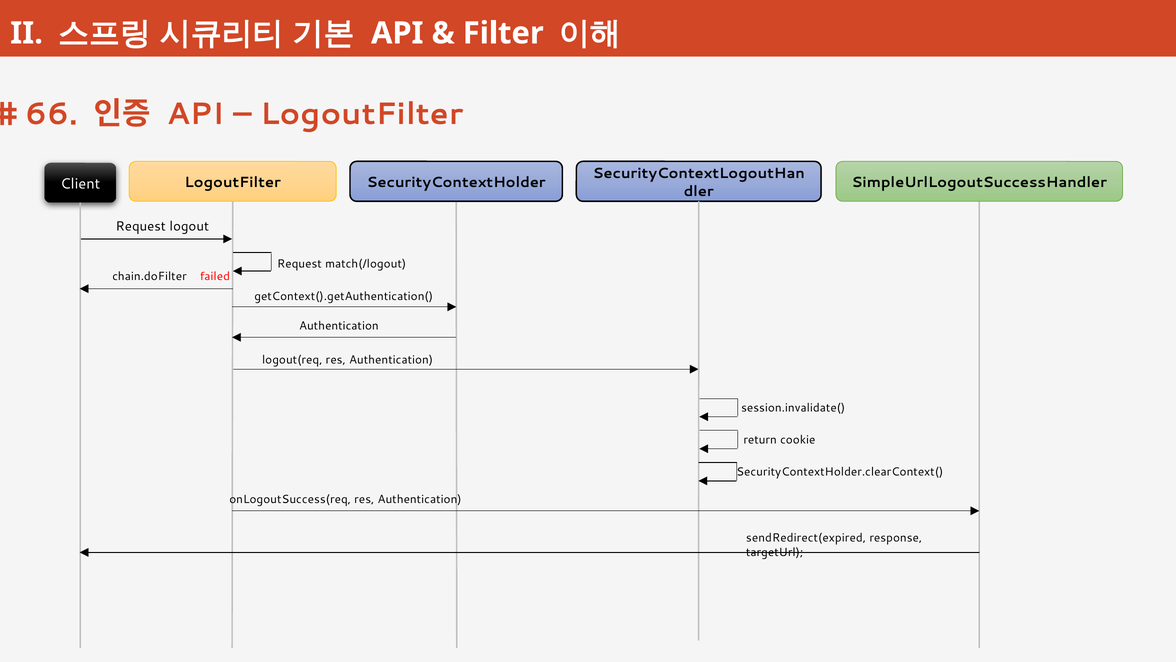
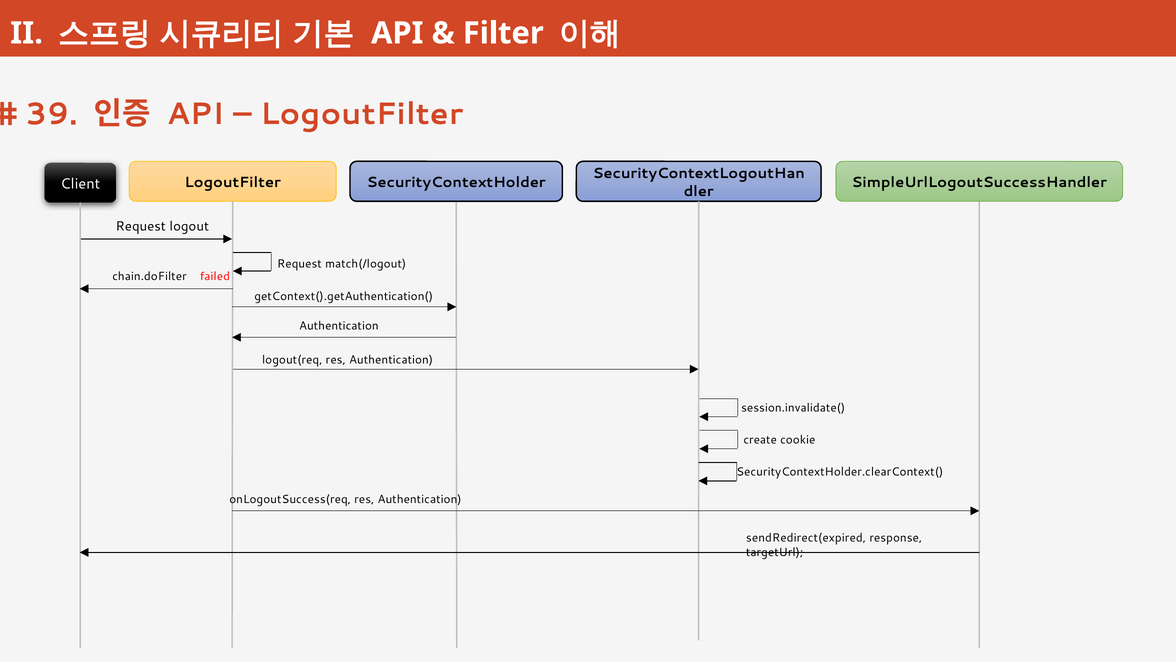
66: 66 -> 39
return: return -> create
